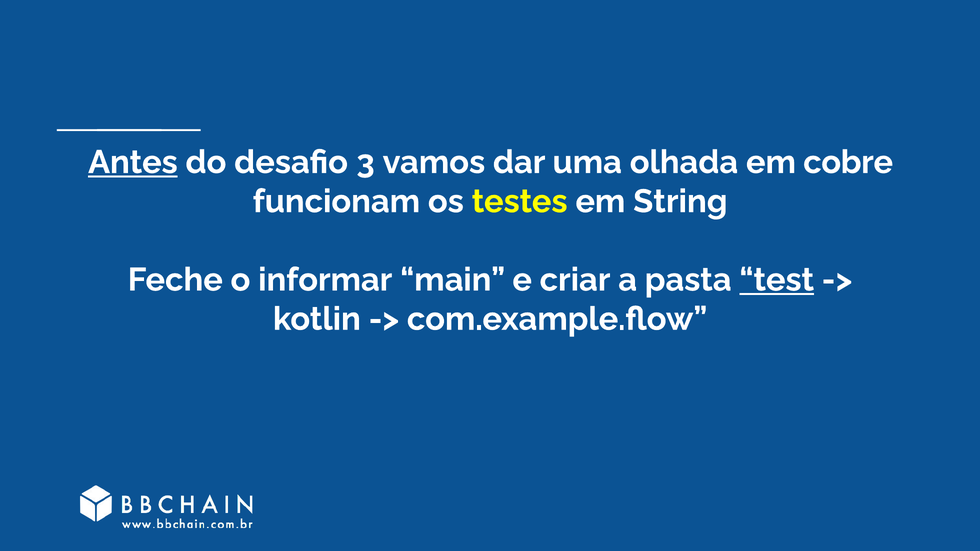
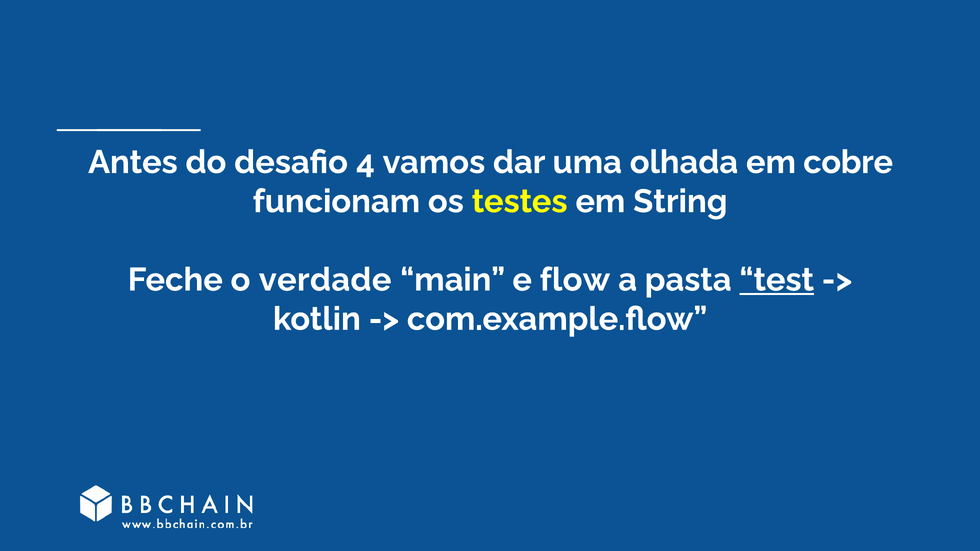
Antes underline: present -> none
3: 3 -> 4
informar: informar -> verdade
criar: criar -> flow
